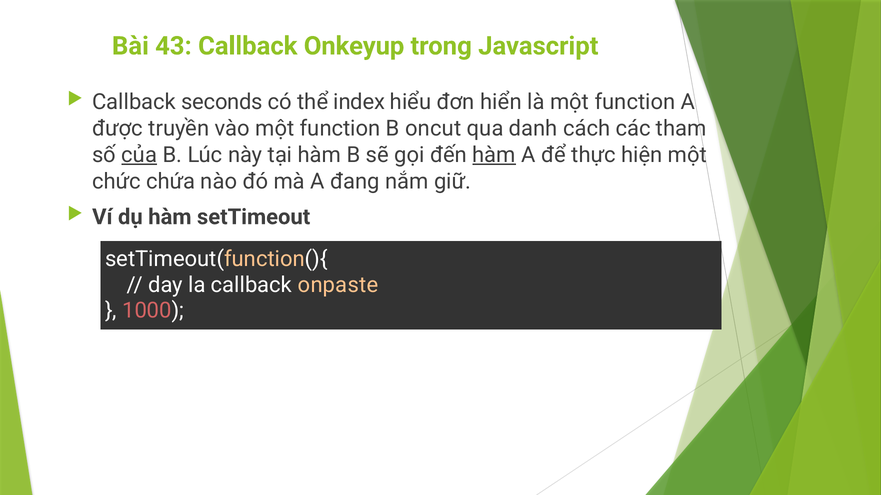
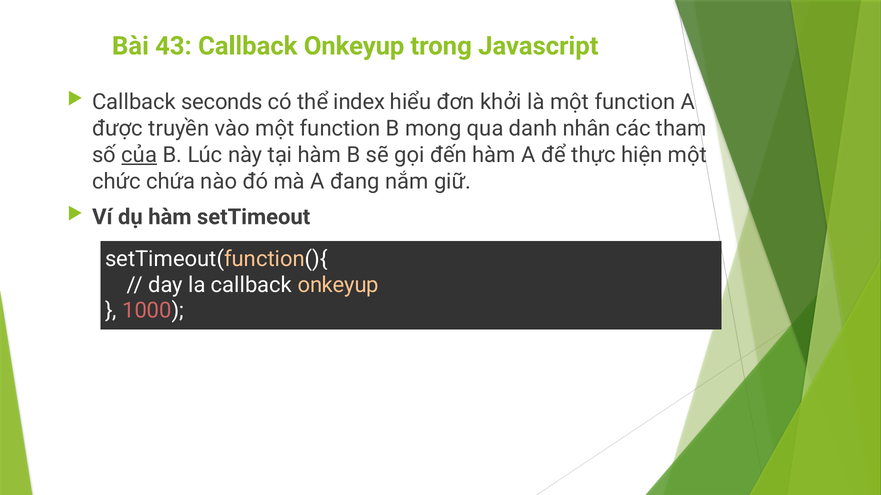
hiển: hiển -> khởi
oncut: oncut -> mong
cách: cách -> nhân
hàm at (494, 155) underline: present -> none
la callback onpaste: onpaste -> onkeyup
